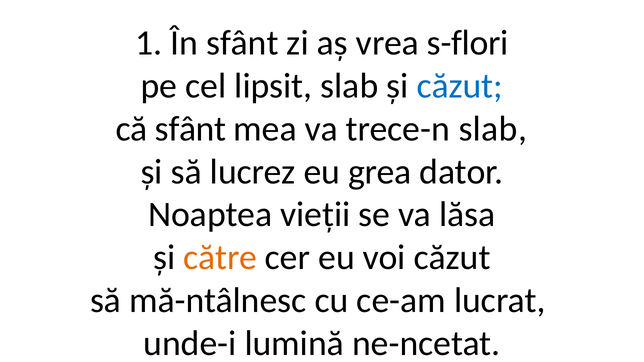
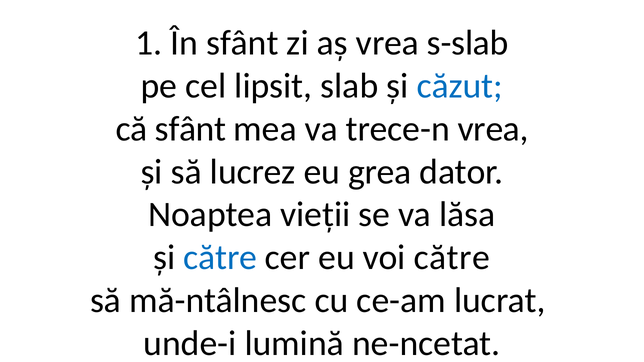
s-flori: s-flori -> s-slab
trece-n slab: slab -> vrea
către at (220, 258) colour: orange -> blue
voi căzut: căzut -> către
